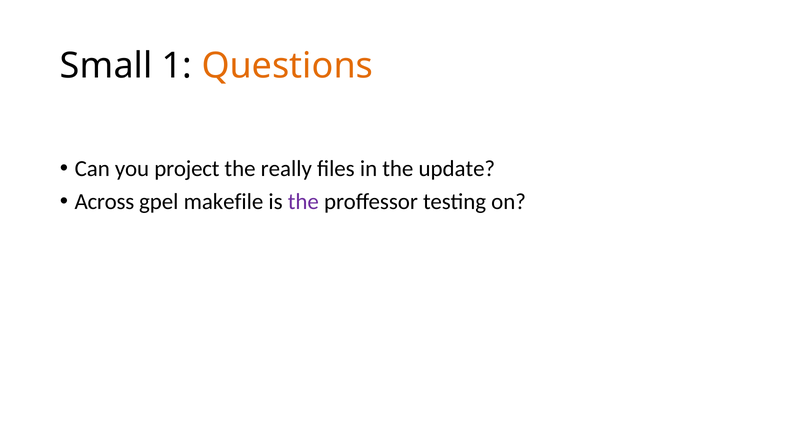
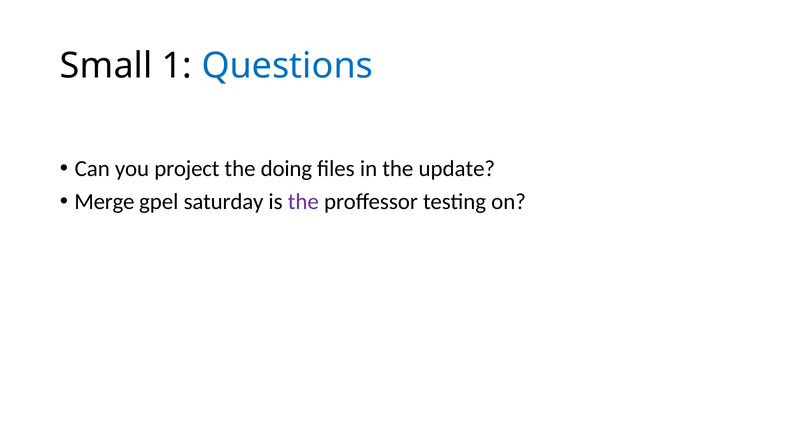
Questions colour: orange -> blue
really: really -> doing
Across: Across -> Merge
makefile: makefile -> saturday
